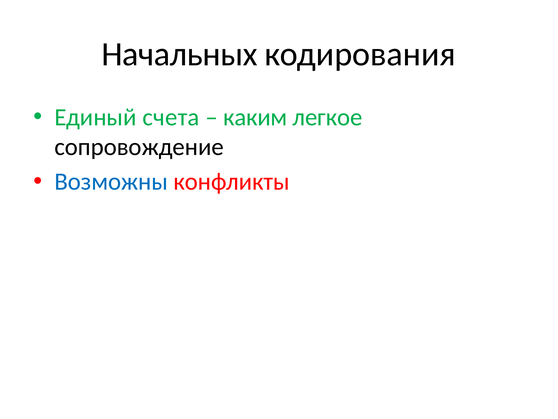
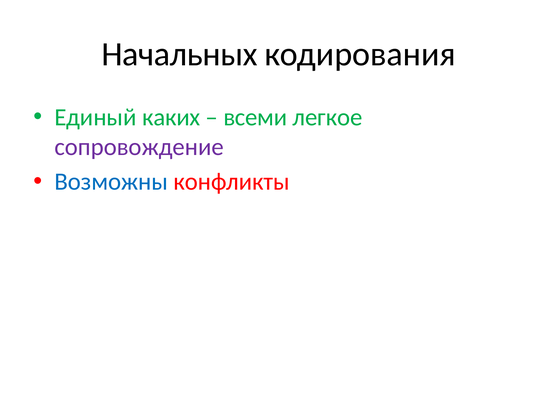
счета: счета -> каких
каким: каким -> всеми
сопровождение colour: black -> purple
